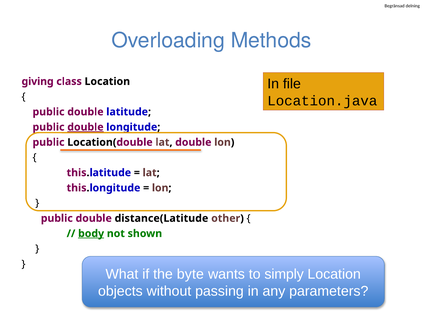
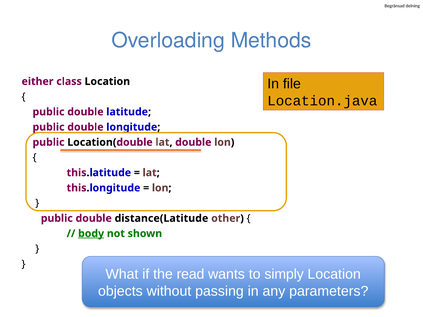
giving: giving -> either
double at (85, 127) underline: present -> none
byte: byte -> read
